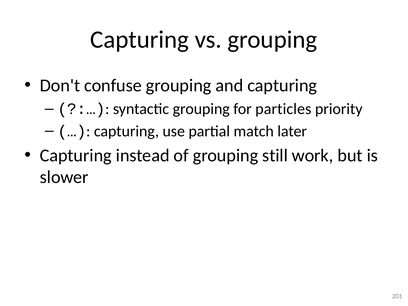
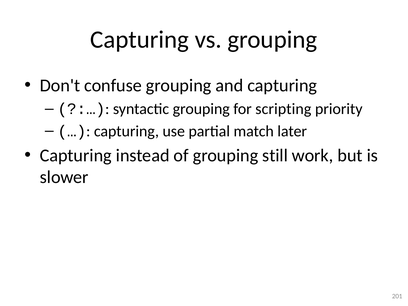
particles: particles -> scripting
